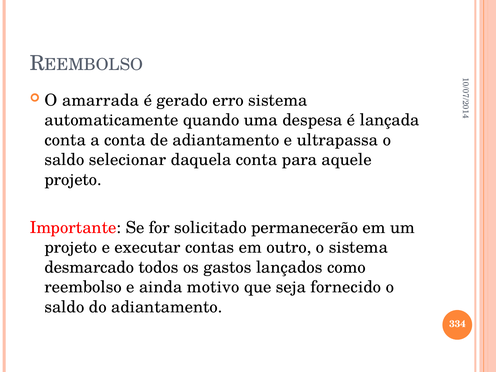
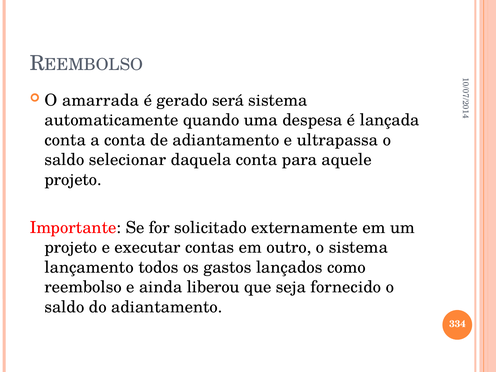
erro: erro -> será
permanecerão: permanecerão -> externamente
desmarcado: desmarcado -> lançamento
motivo: motivo -> liberou
